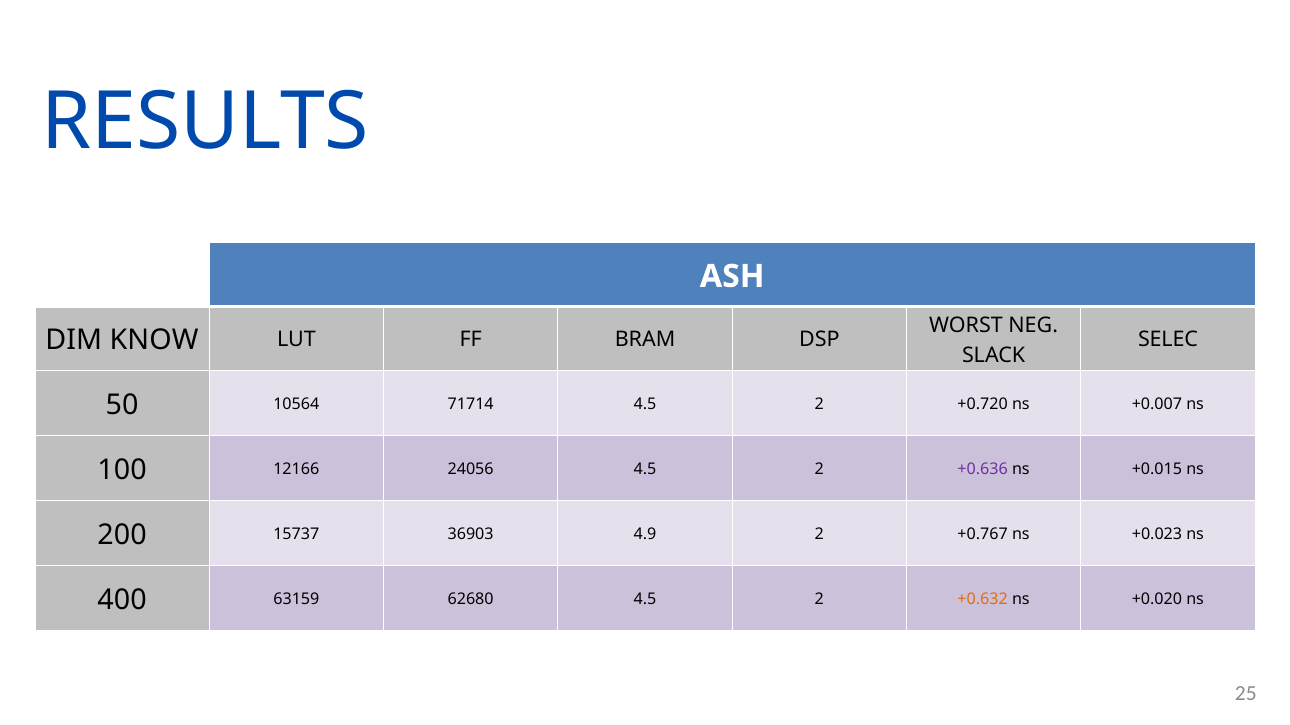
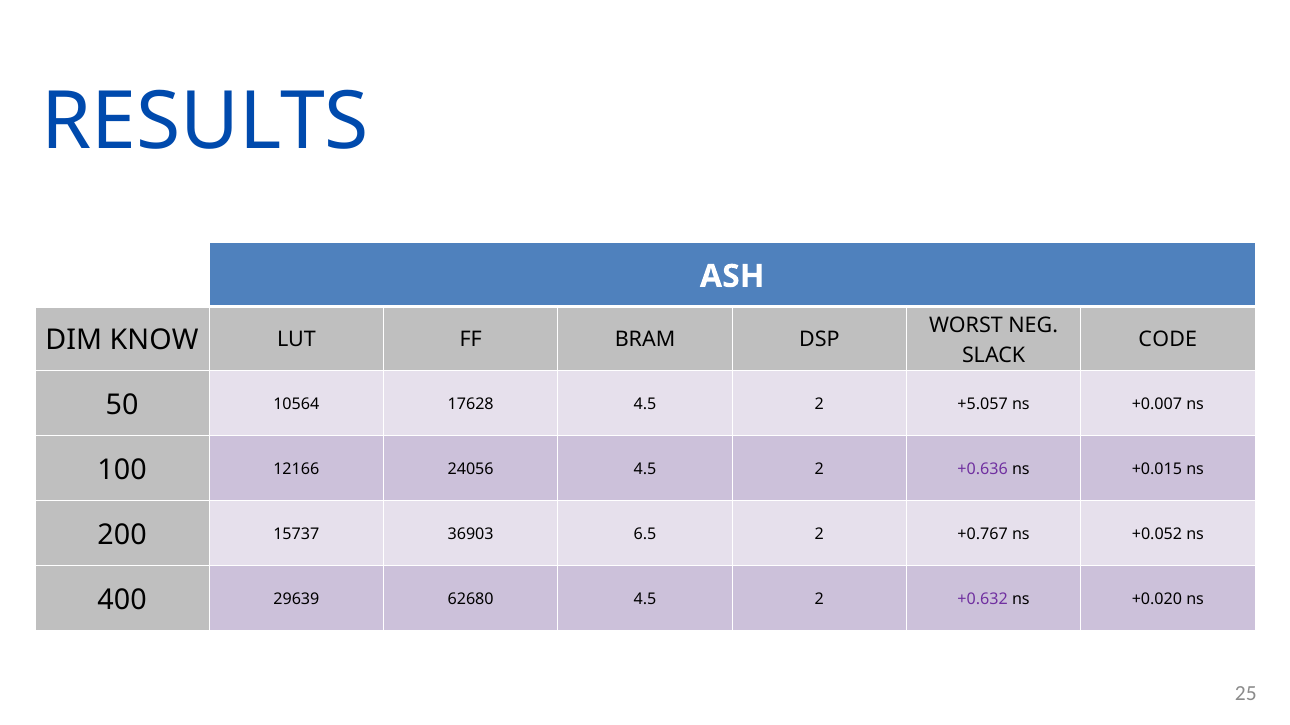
SELEC: SELEC -> CODE
71714: 71714 -> 17628
+0.720: +0.720 -> +5.057
4.9: 4.9 -> 6.5
+0.023: +0.023 -> +0.052
63159: 63159 -> 29639
+0.632 colour: orange -> purple
